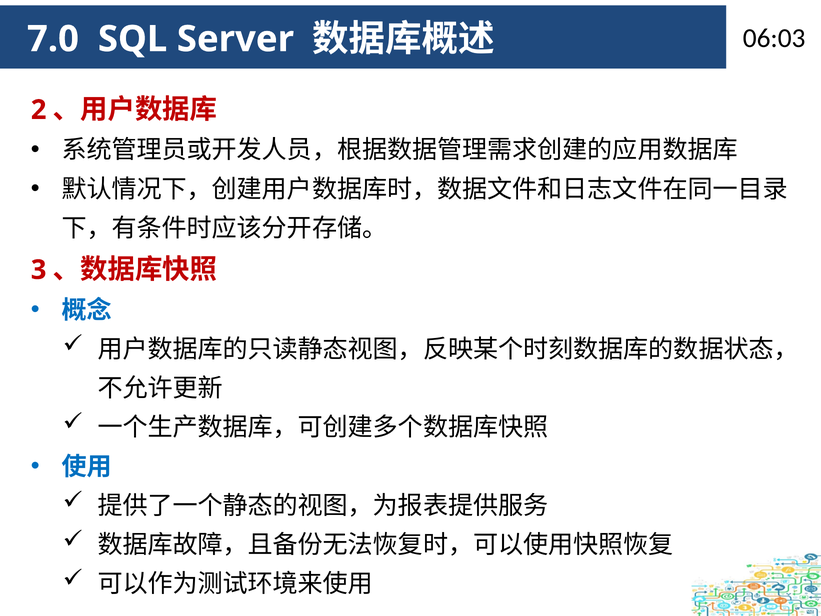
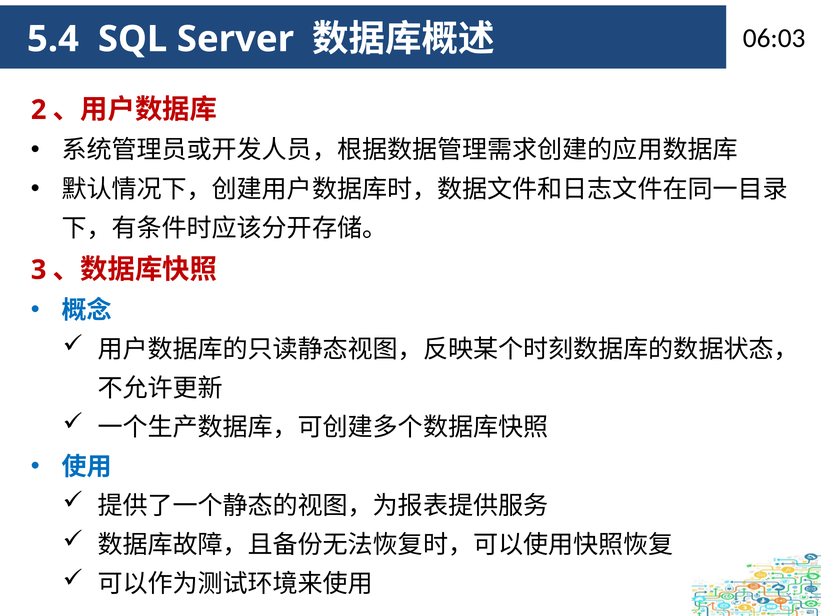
7.0: 7.0 -> 5.4
